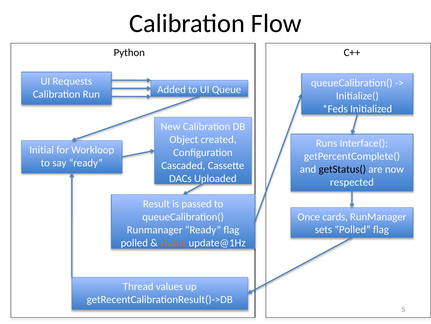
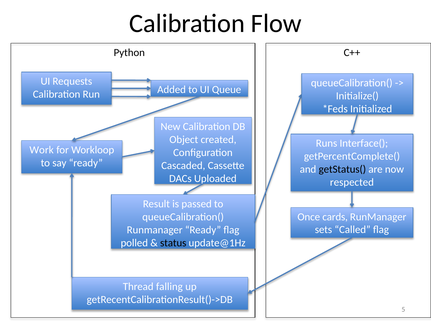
Initial: Initial -> Work
sets Polled: Polled -> Called
status colour: orange -> black
values: values -> falling
